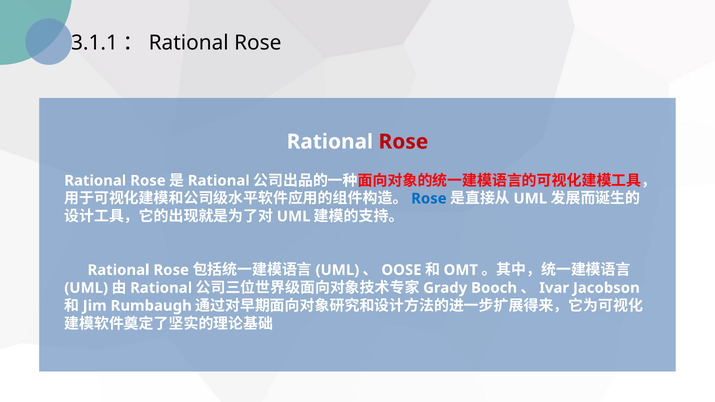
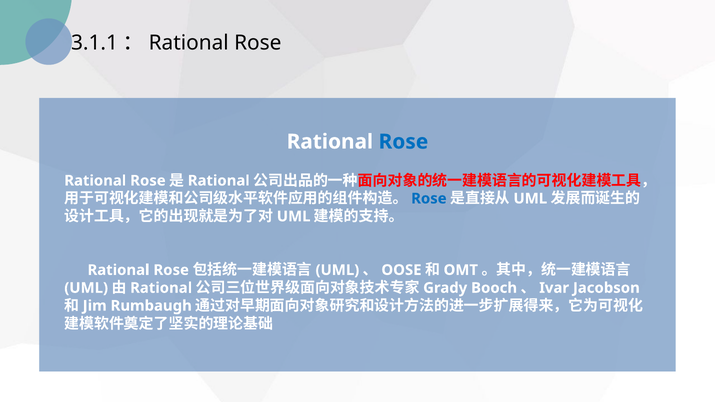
Rose at (403, 142) colour: red -> blue
